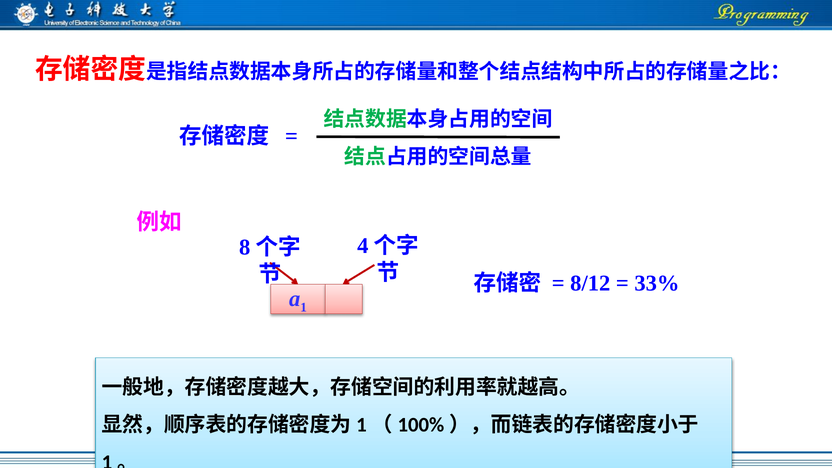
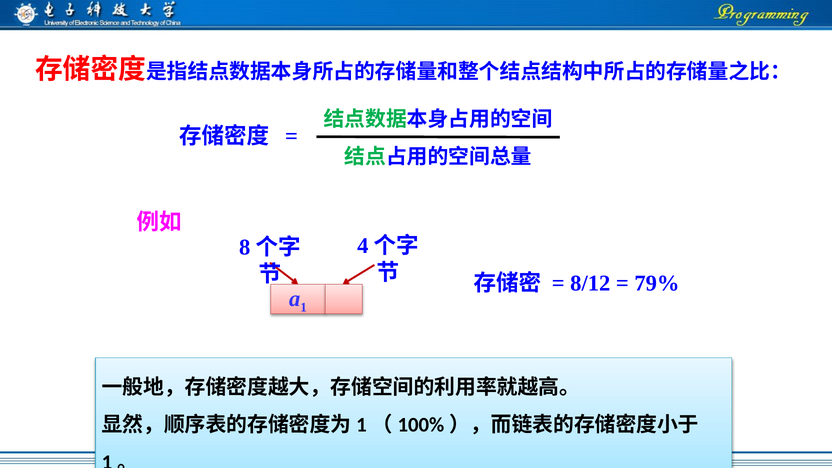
33%: 33% -> 79%
